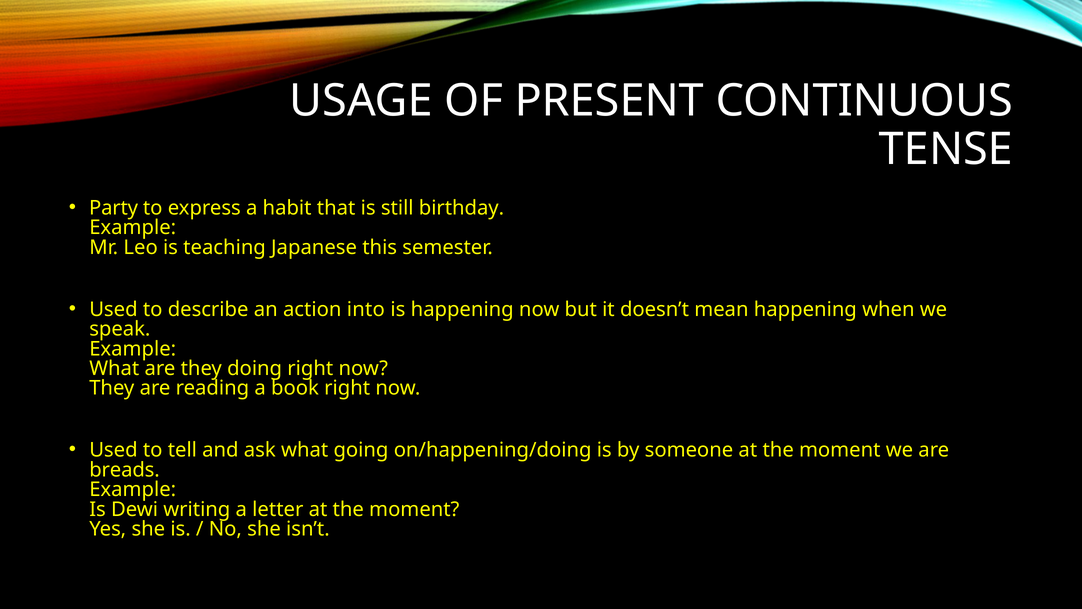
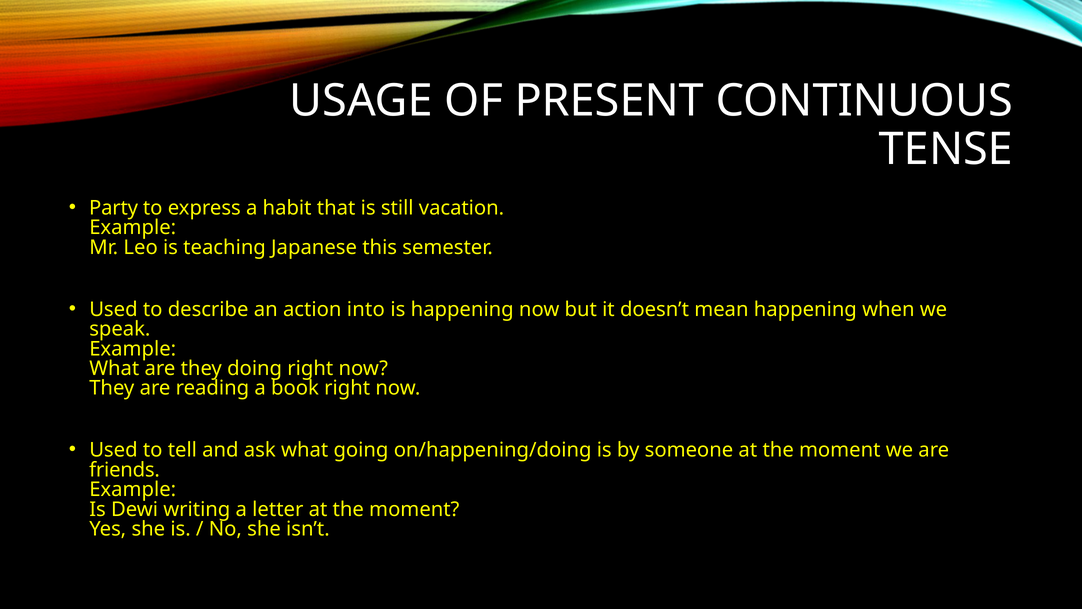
birthday: birthday -> vacation
breads: breads -> friends
